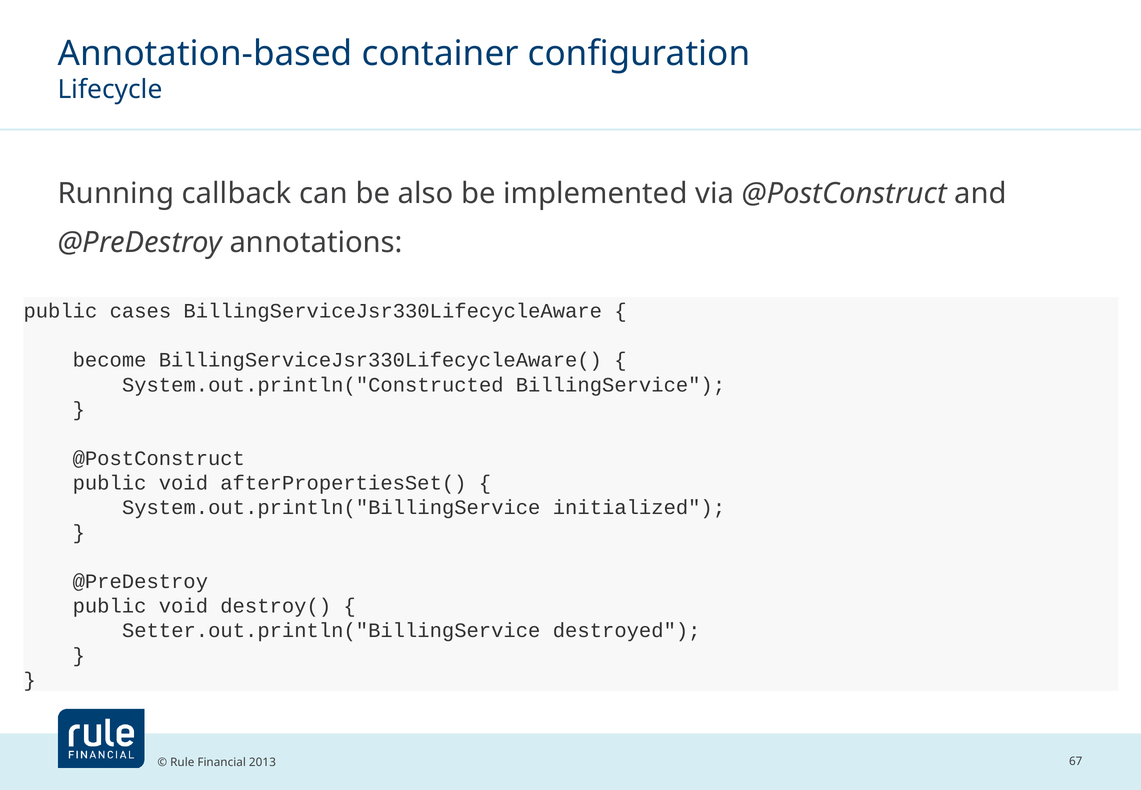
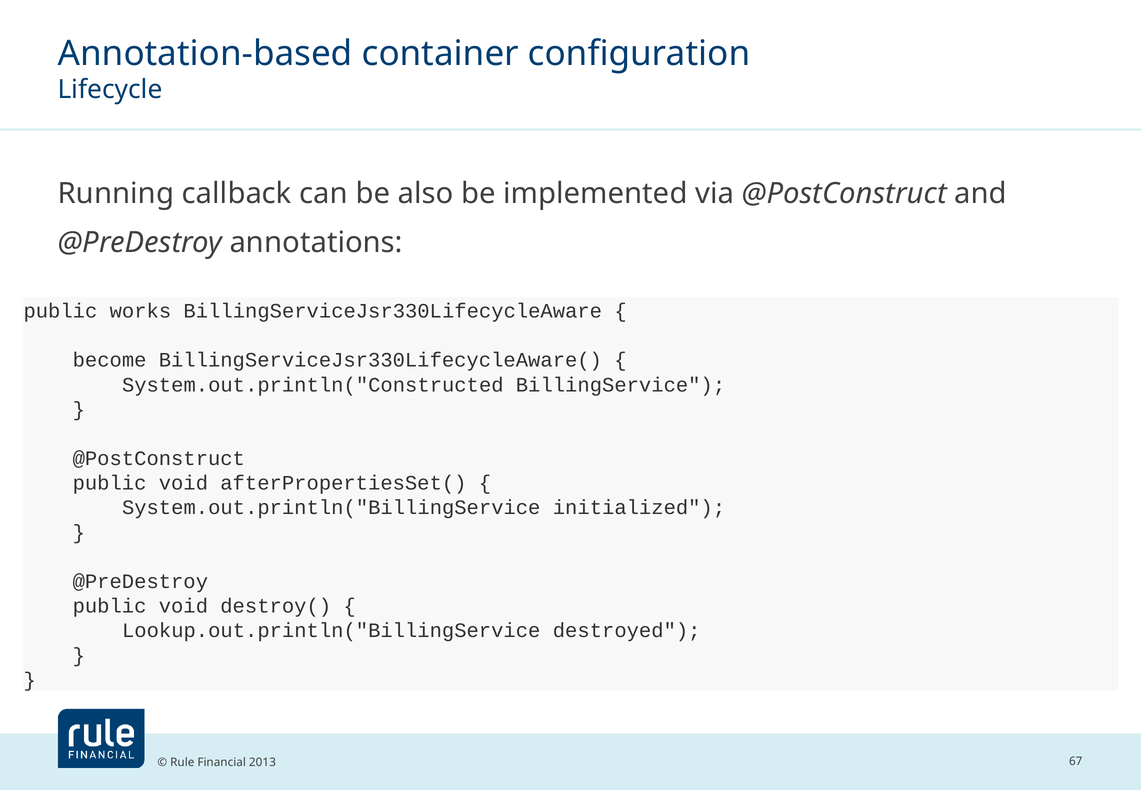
cases: cases -> works
Setter.out.println("BillingService: Setter.out.println("BillingService -> Lookup.out.println("BillingService
